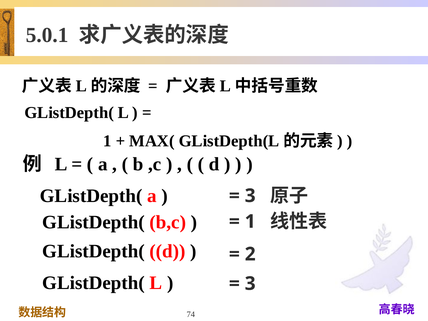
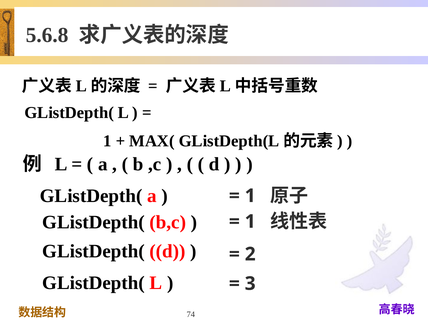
5.0.1: 5.0.1 -> 5.6.8
3 at (250, 196): 3 -> 1
